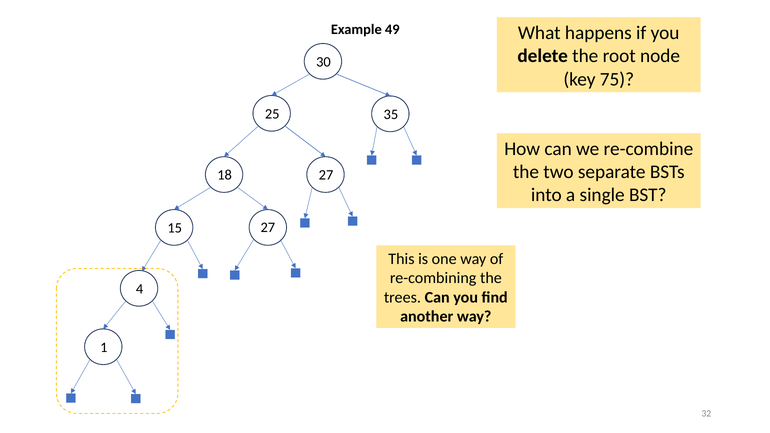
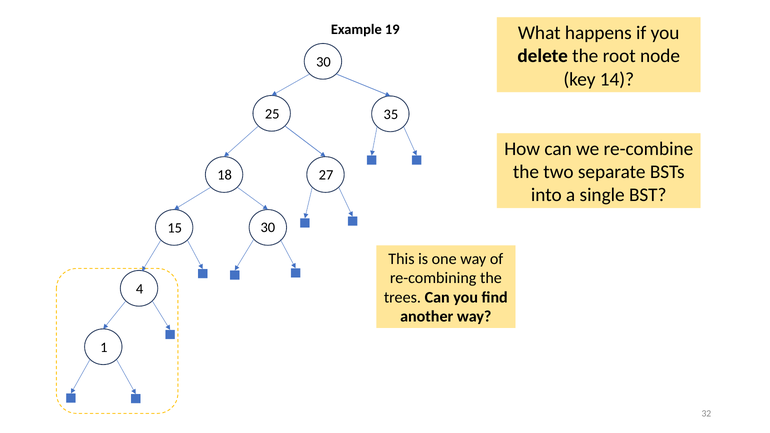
49: 49 -> 19
75: 75 -> 14
15 27: 27 -> 30
